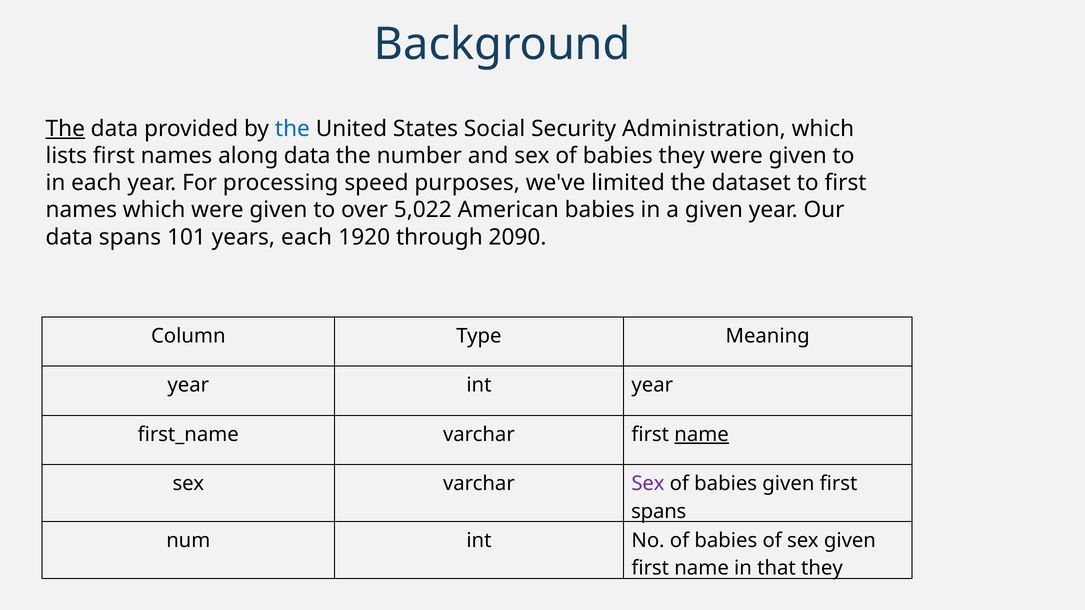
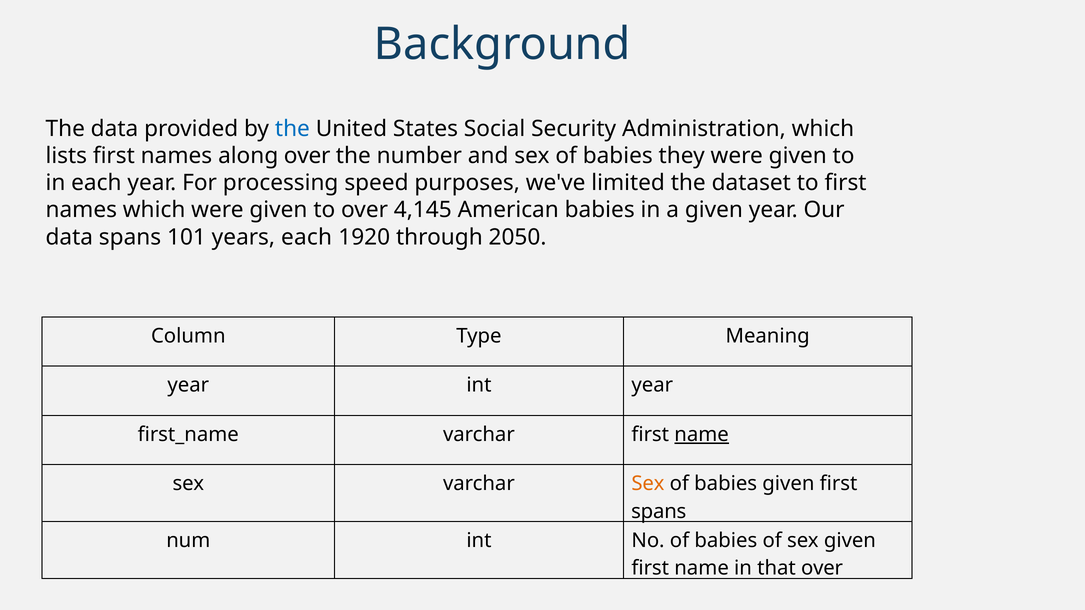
The at (65, 129) underline: present -> none
along data: data -> over
5,022: 5,022 -> 4,145
2090: 2090 -> 2050
Sex at (648, 484) colour: purple -> orange
that they: they -> over
